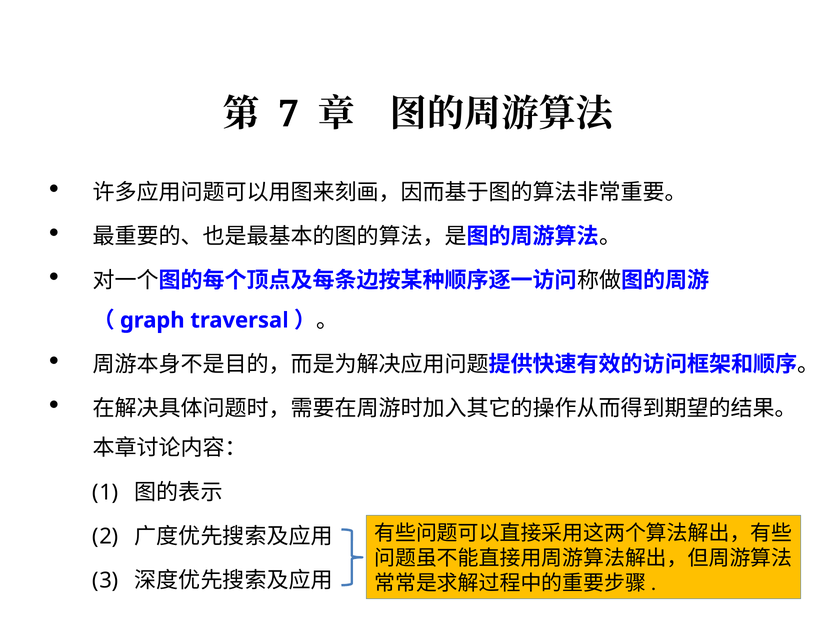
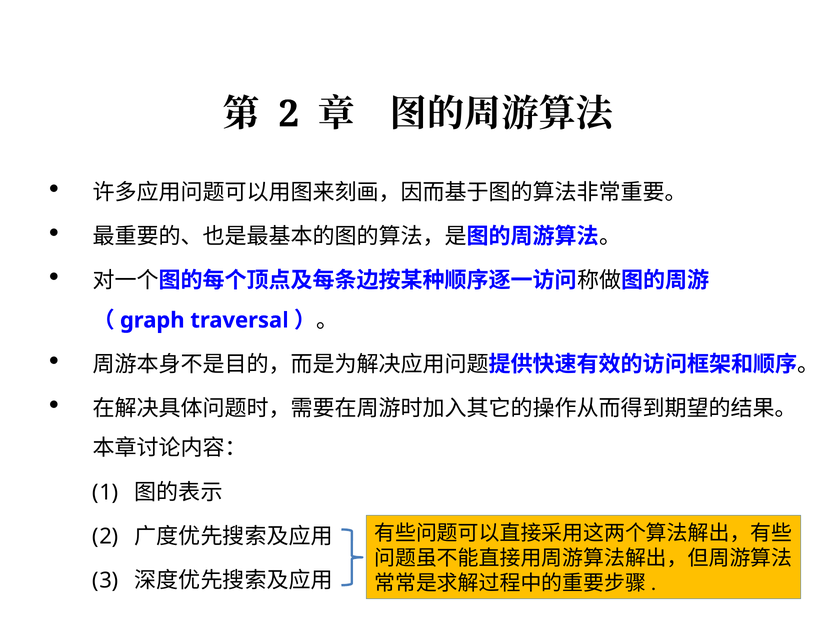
7 at (289, 114): 7 -> 2
